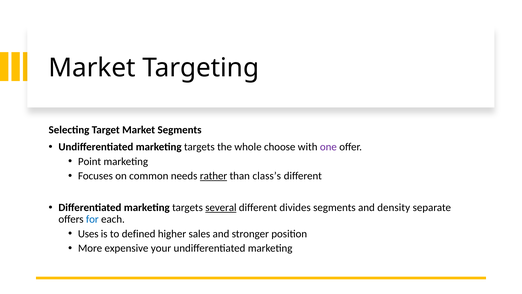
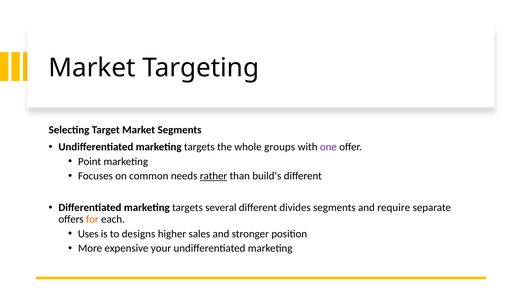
choose: choose -> groups
class’s: class’s -> build’s
several underline: present -> none
density: density -> require
for colour: blue -> orange
defined: defined -> designs
